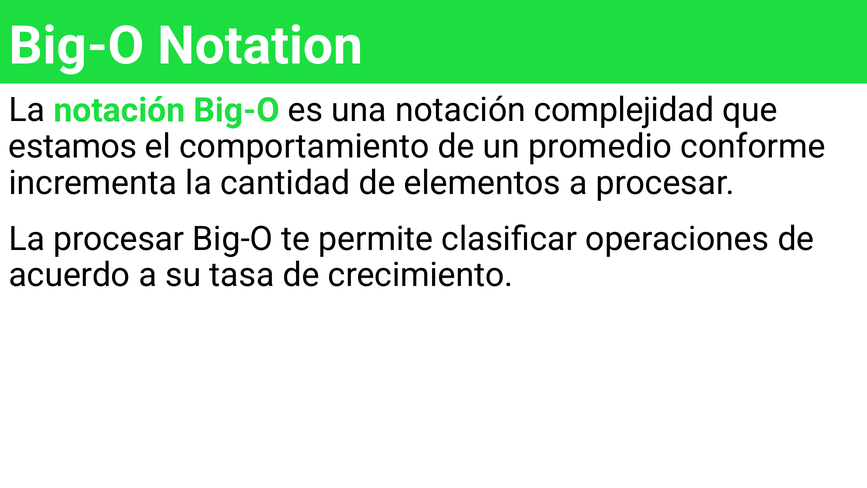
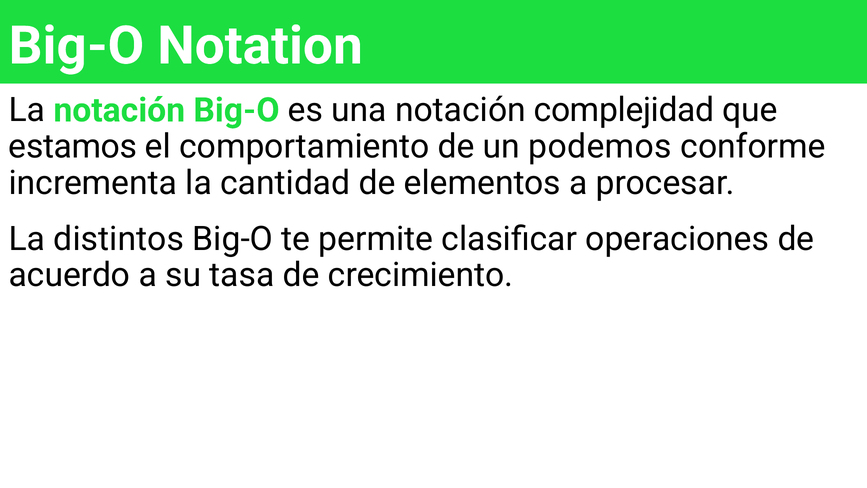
promedio: promedio -> podemos
La procesar: procesar -> distintos
